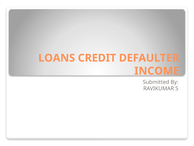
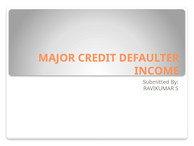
LOANS: LOANS -> MAJOR
